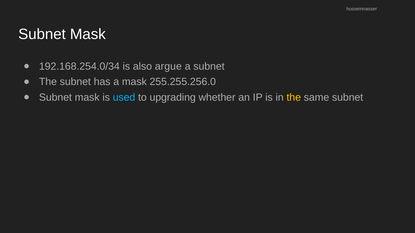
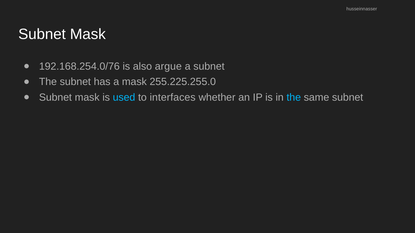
192.168.254.0/34: 192.168.254.0/34 -> 192.168.254.0/76
255.255.256.0: 255.255.256.0 -> 255.225.255.0
upgrading: upgrading -> interfaces
the at (294, 98) colour: yellow -> light blue
